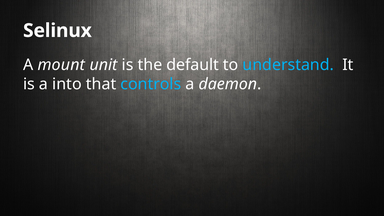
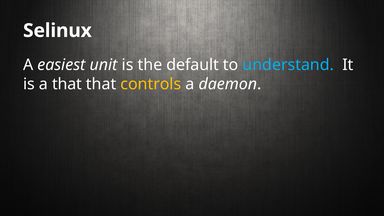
mount: mount -> easiest
a into: into -> that
controls colour: light blue -> yellow
